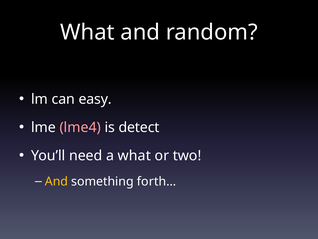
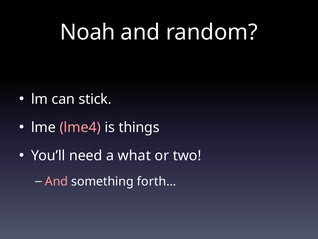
What at (87, 32): What -> Noah
easy: easy -> stick
detect: detect -> things
And at (56, 181) colour: yellow -> pink
